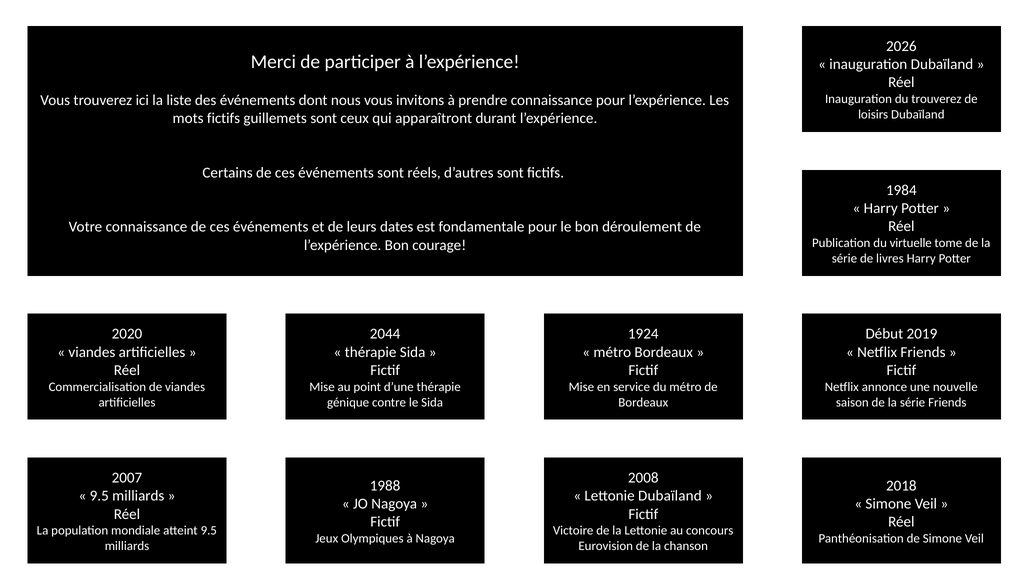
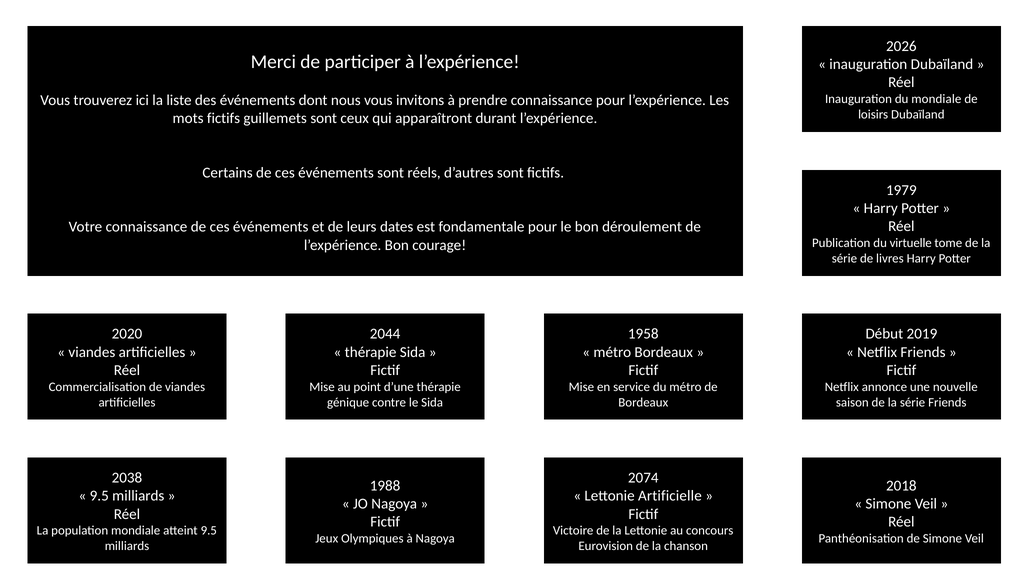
du trouverez: trouverez -> mondiale
1984: 1984 -> 1979
1924: 1924 -> 1958
2007: 2007 -> 2038
2008: 2008 -> 2074
Lettonie Dubaïland: Dubaïland -> Artificielle
